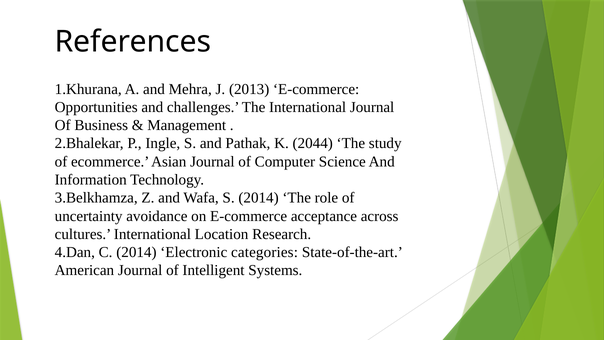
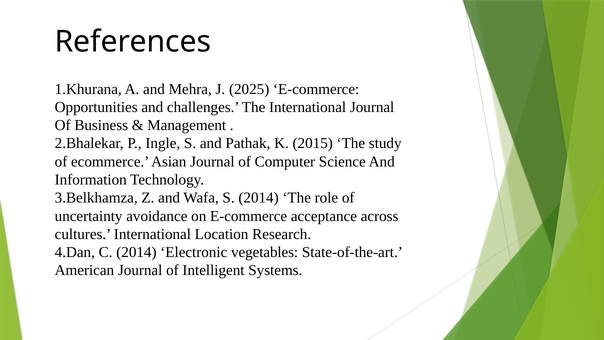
2013: 2013 -> 2025
2044: 2044 -> 2015
categories: categories -> vegetables
